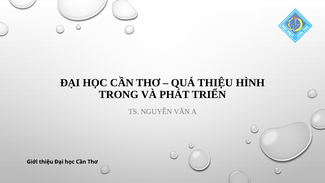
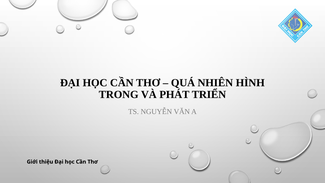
QUÁ THIỆU: THIỆU -> NHIÊN
